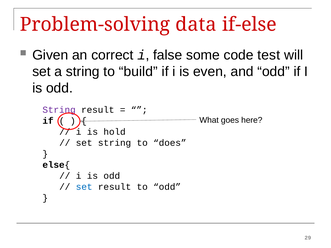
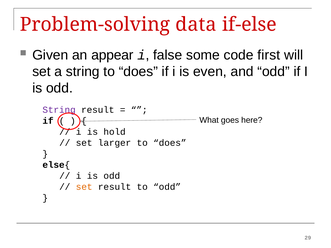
correct: correct -> appear
test: test -> first
string to build: build -> does
set string: string -> larger
set at (84, 187) colour: blue -> orange
